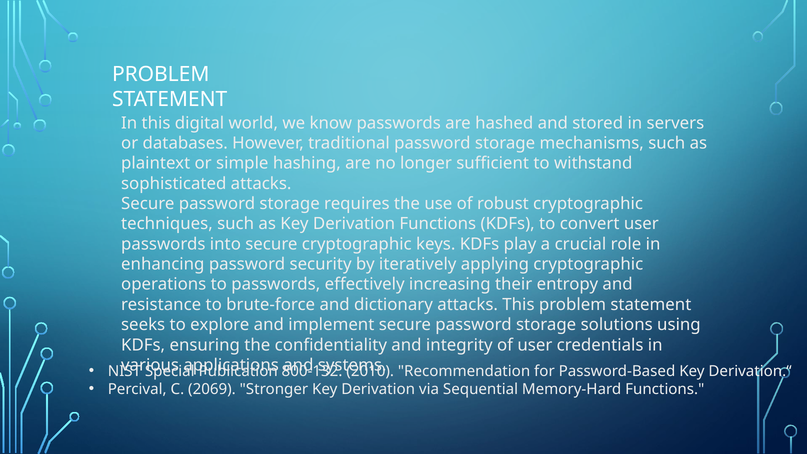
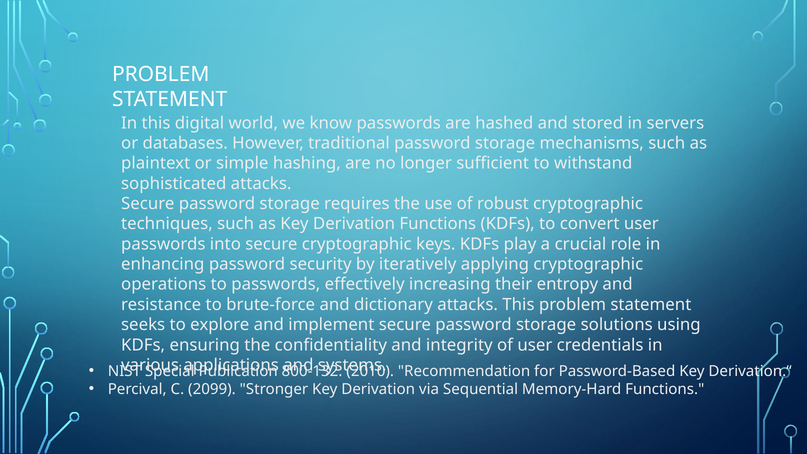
2069: 2069 -> 2099
